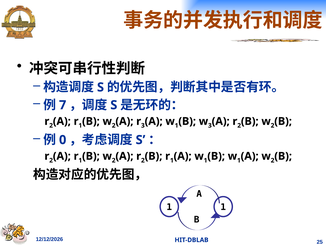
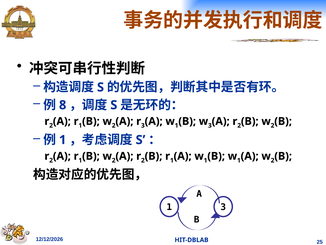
7: 7 -> 8
0 at (63, 140): 0 -> 1
1 1: 1 -> 3
